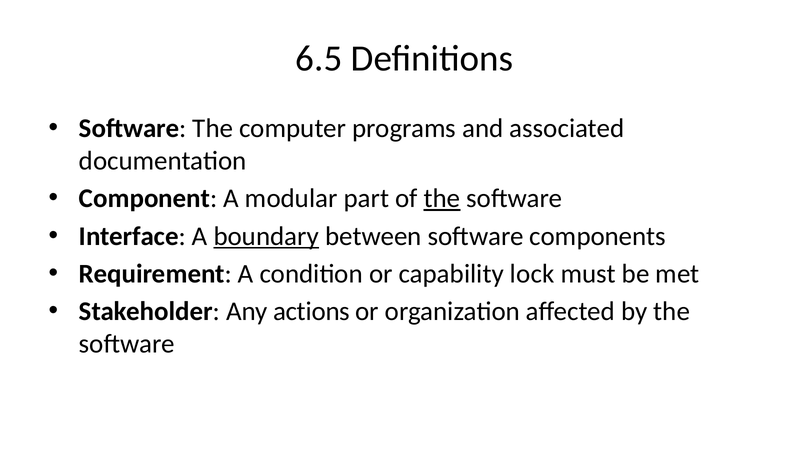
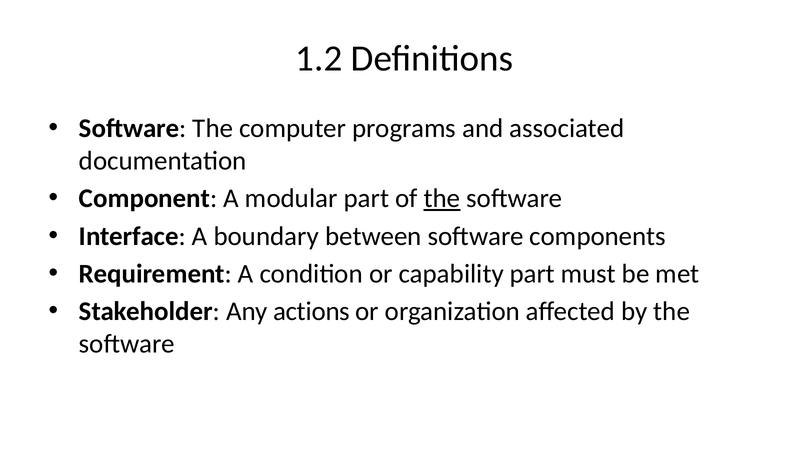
6.5: 6.5 -> 1.2
boundary underline: present -> none
capability lock: lock -> part
